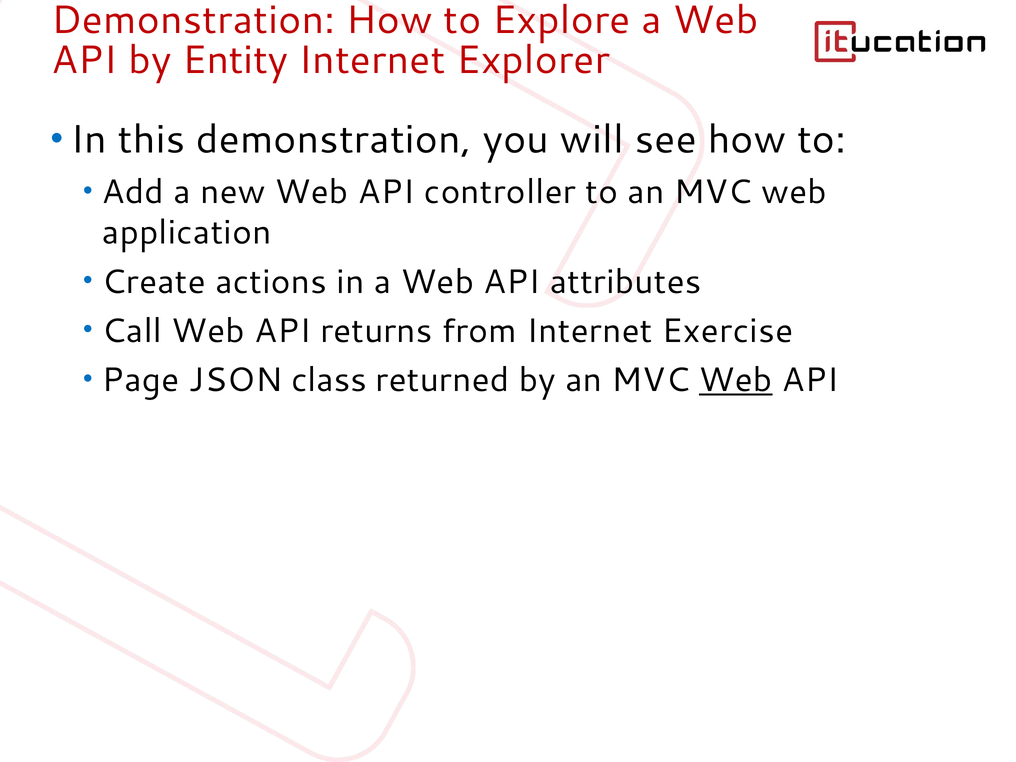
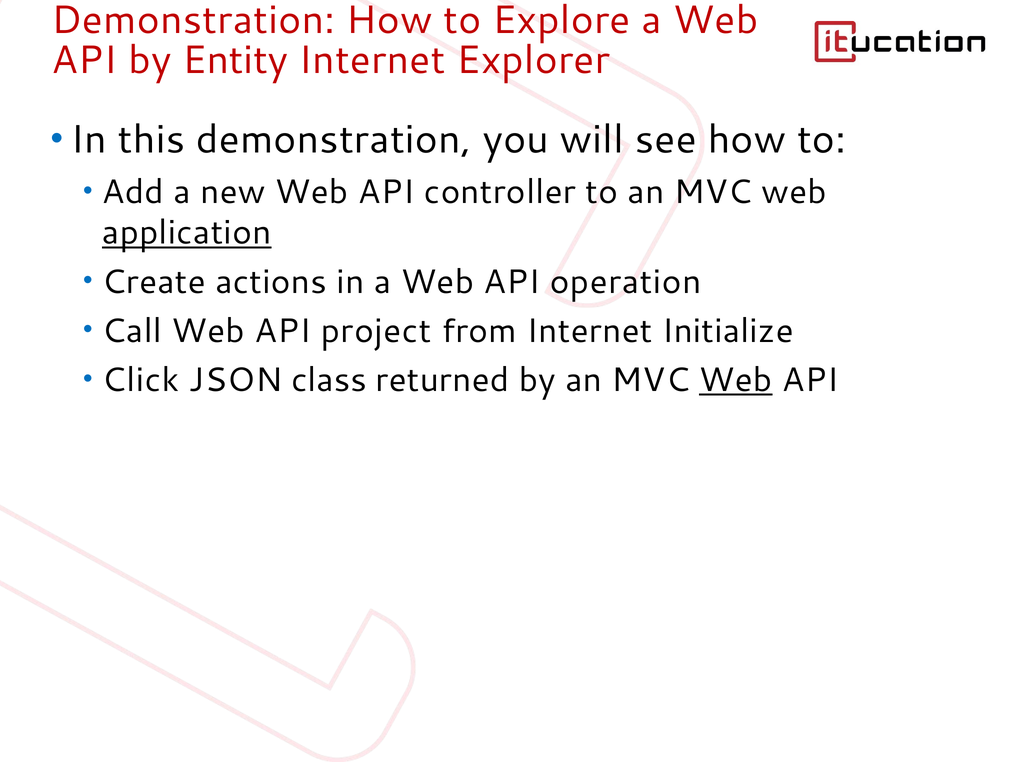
application underline: none -> present
attributes: attributes -> operation
returns: returns -> project
Exercise: Exercise -> Initialize
Page: Page -> Click
